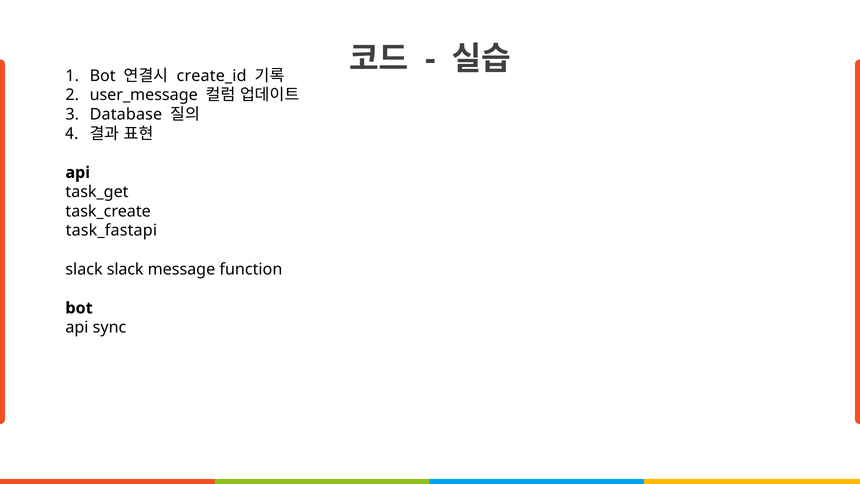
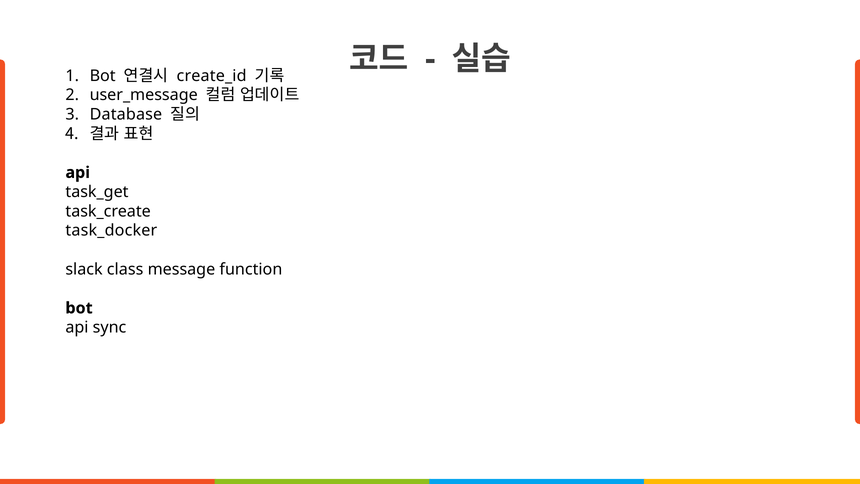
task_fastapi: task_fastapi -> task_docker
slack slack: slack -> class
